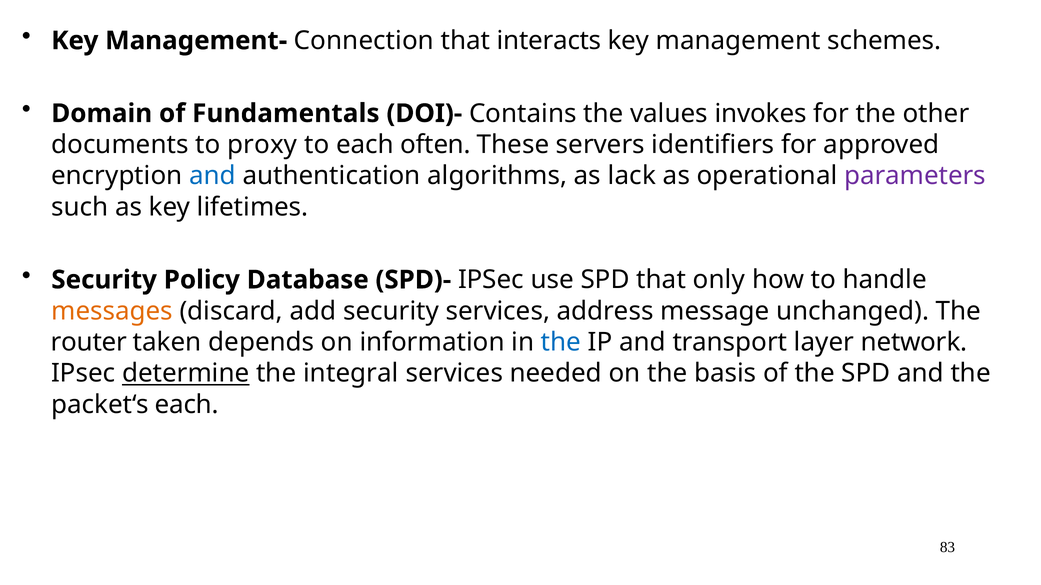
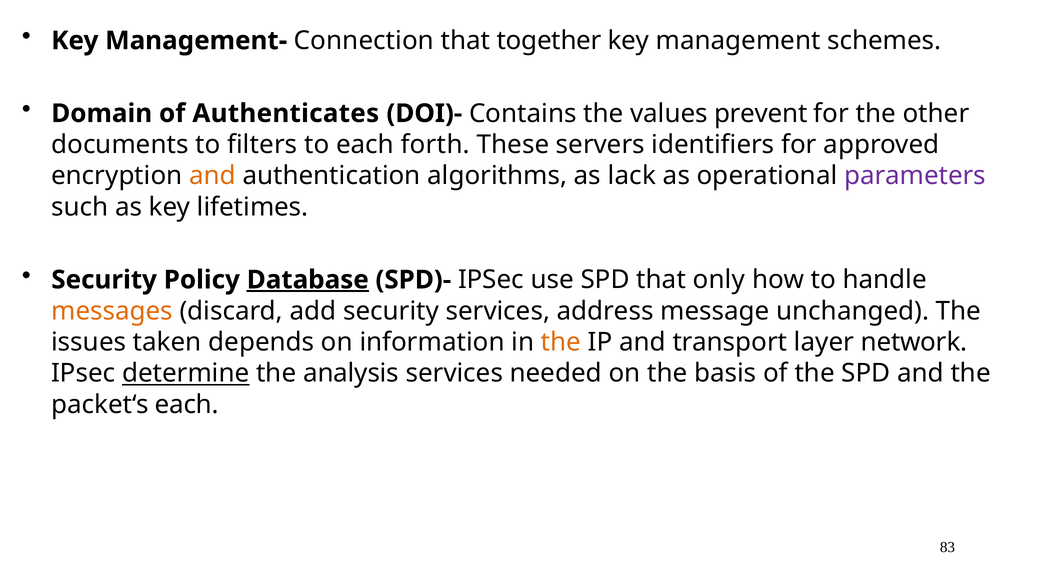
interacts: interacts -> together
Fundamentals: Fundamentals -> Authenticates
invokes: invokes -> prevent
proxy: proxy -> filters
often: often -> forth
and at (212, 176) colour: blue -> orange
Database underline: none -> present
router: router -> issues
the at (561, 343) colour: blue -> orange
integral: integral -> analysis
